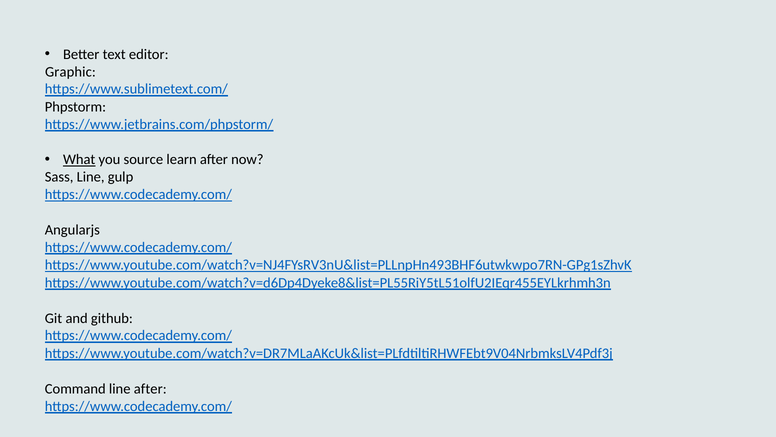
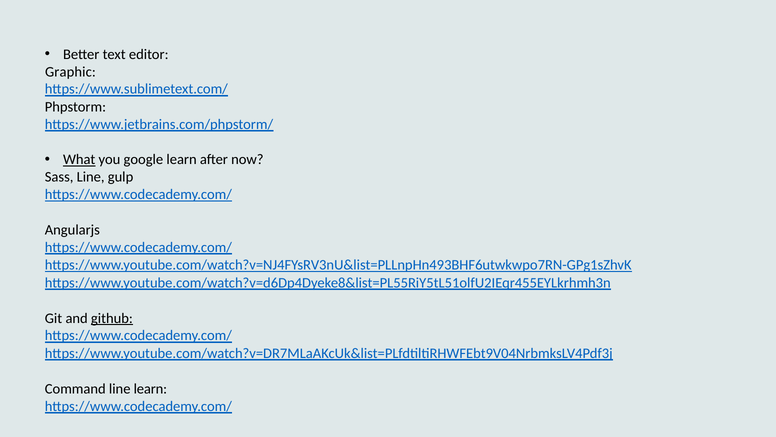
source: source -> google
github underline: none -> present
line after: after -> learn
